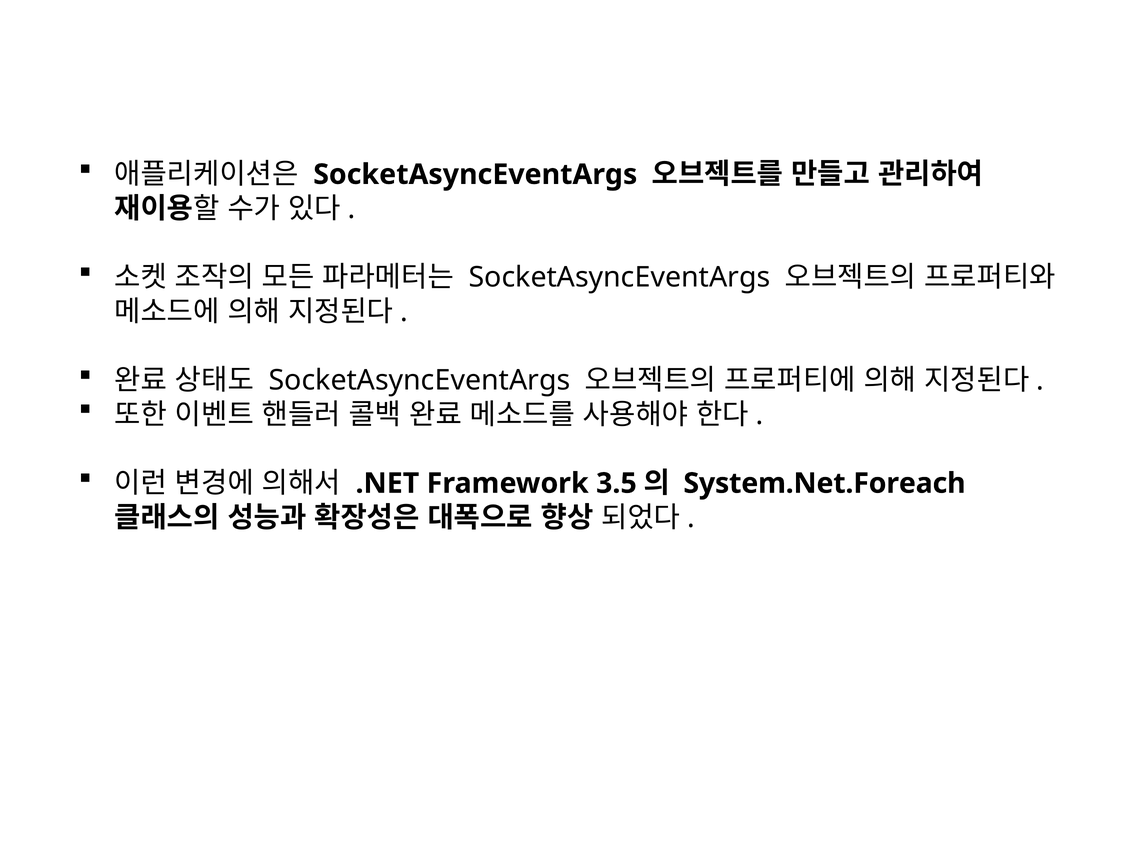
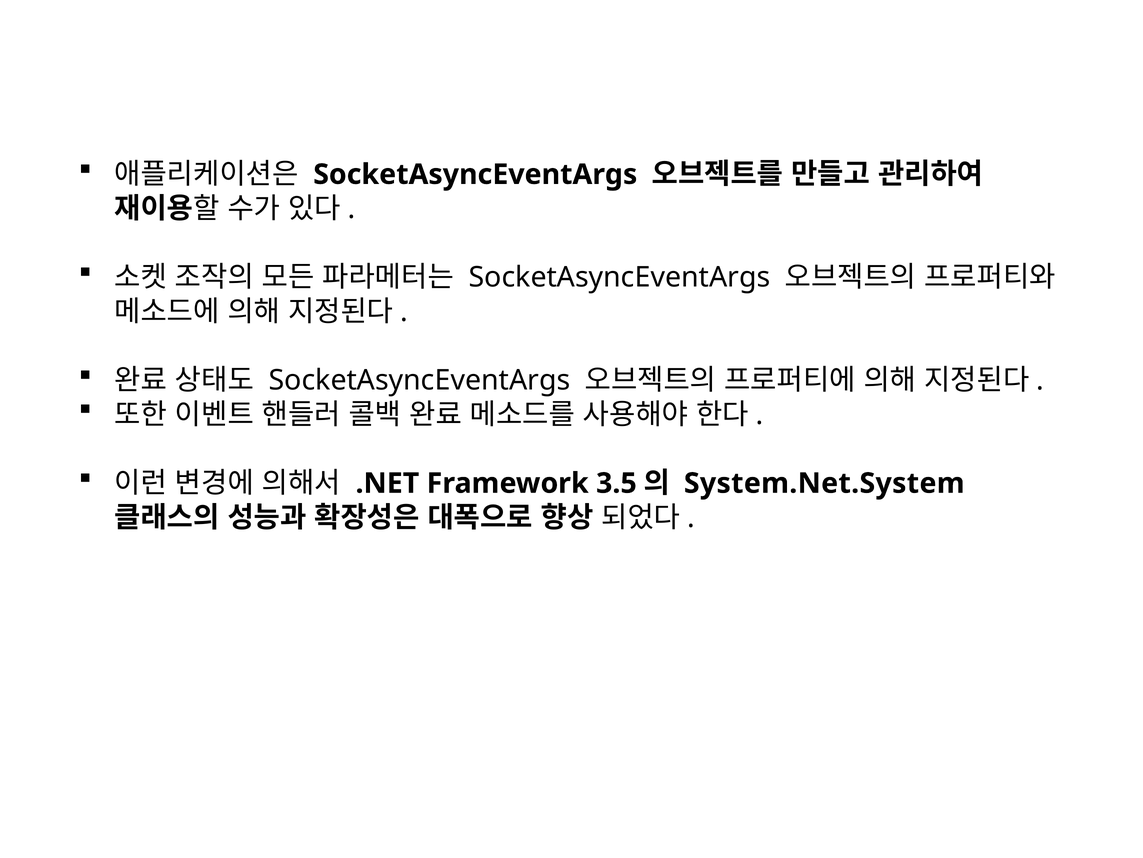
System.Net.Foreach: System.Net.Foreach -> System.Net.System
